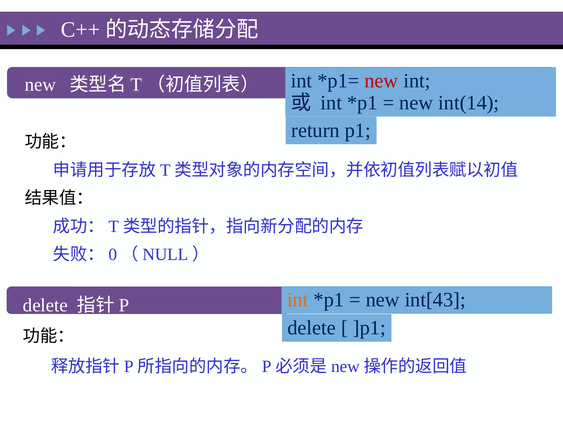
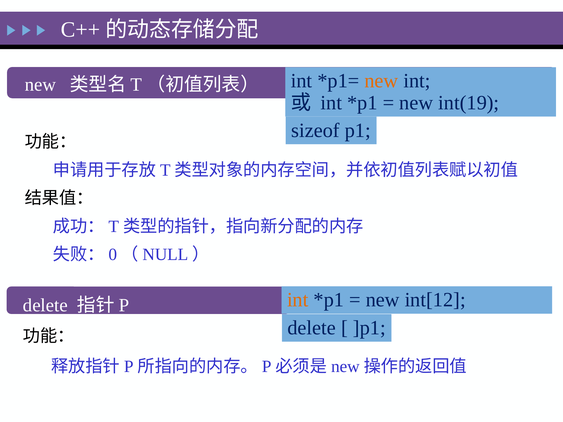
new at (381, 81) colour: red -> orange
int(14: int(14 -> int(19
return: return -> sizeof
int[43: int[43 -> int[12
